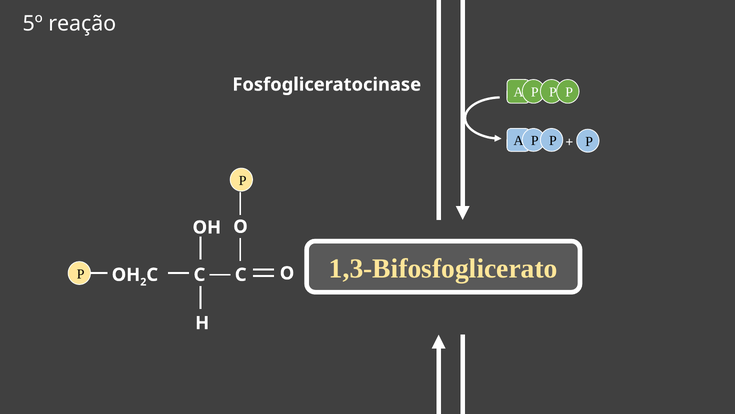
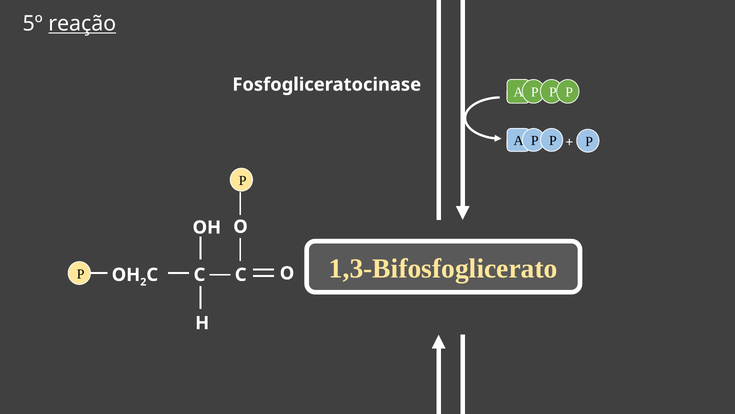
reação underline: none -> present
